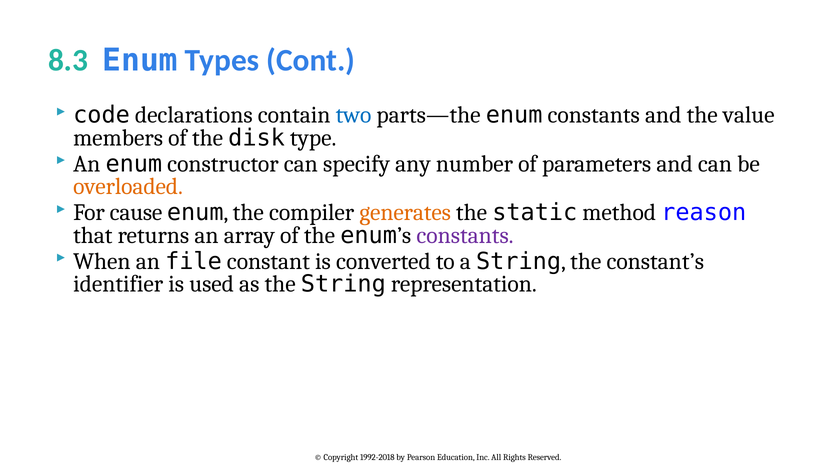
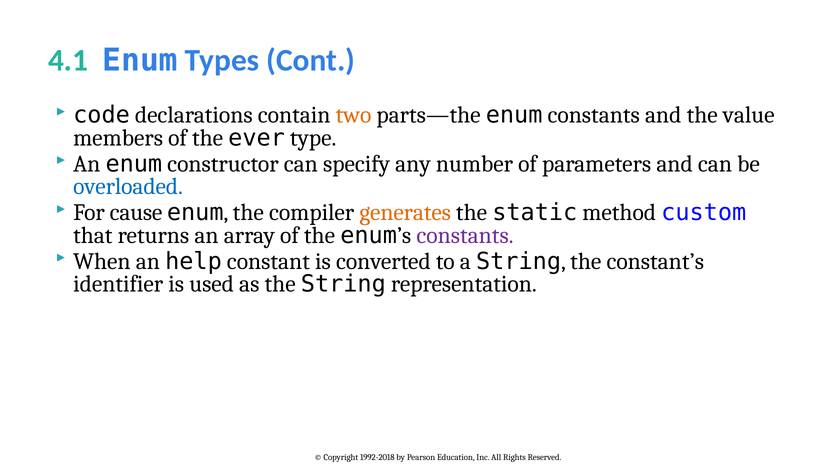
8.3: 8.3 -> 4.1
two colour: blue -> orange
disk: disk -> ever
overloaded colour: orange -> blue
reason: reason -> custom
file: file -> help
